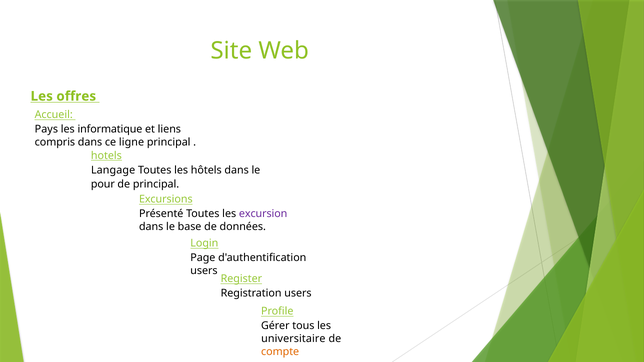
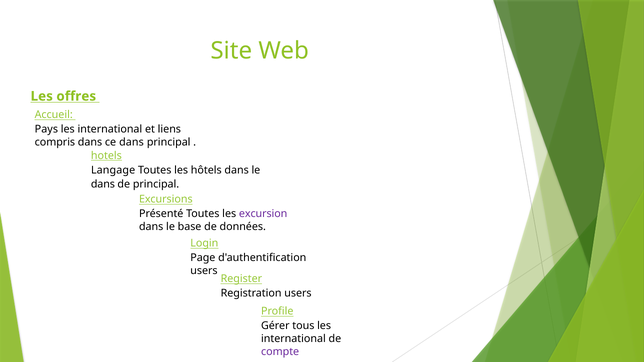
informatique at (110, 129): informatique -> international
ce ligne: ligne -> dans
pour at (103, 184): pour -> dans
universitaire at (293, 339): universitaire -> international
compte colour: orange -> purple
